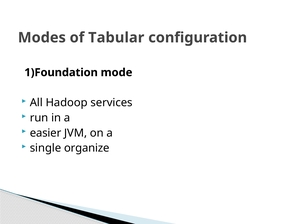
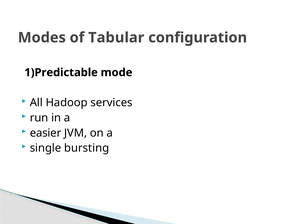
1)Foundation: 1)Foundation -> 1)Predictable
organize: organize -> bursting
